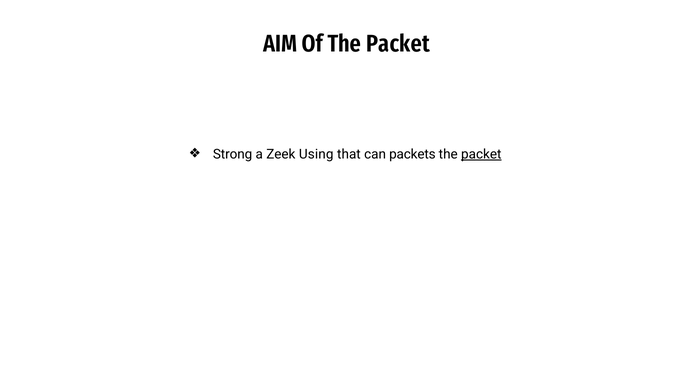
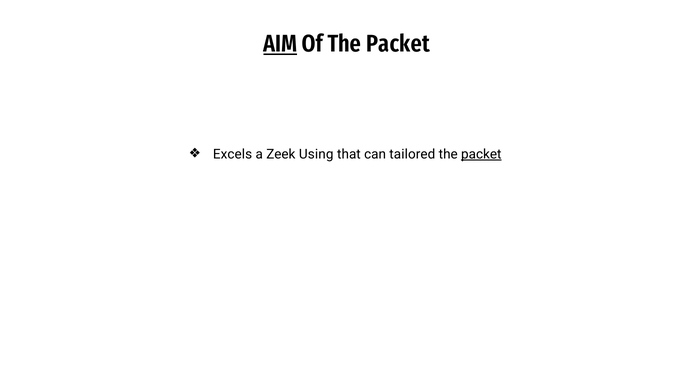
AIM underline: none -> present
Strong: Strong -> Excels
packets: packets -> tailored
